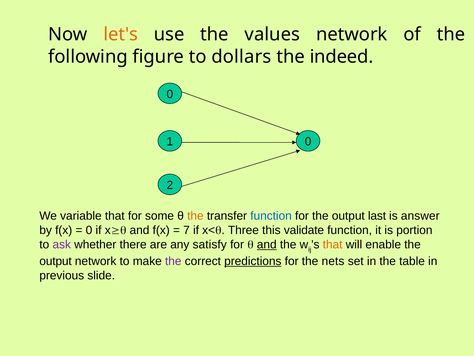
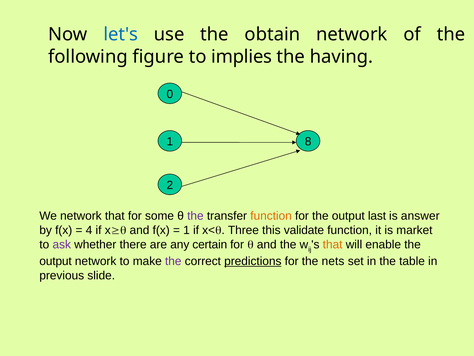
let's colour: orange -> blue
values: values -> obtain
dollars: dollars -> implies
indeed: indeed -> having
1 0: 0 -> 8
We variable: variable -> network
the at (195, 216) colour: orange -> purple
function at (271, 216) colour: blue -> orange
0 at (89, 230): 0 -> 4
7 at (187, 230): 7 -> 1
portion: portion -> market
satisfy: satisfy -> certain
and at (267, 244) underline: present -> none
